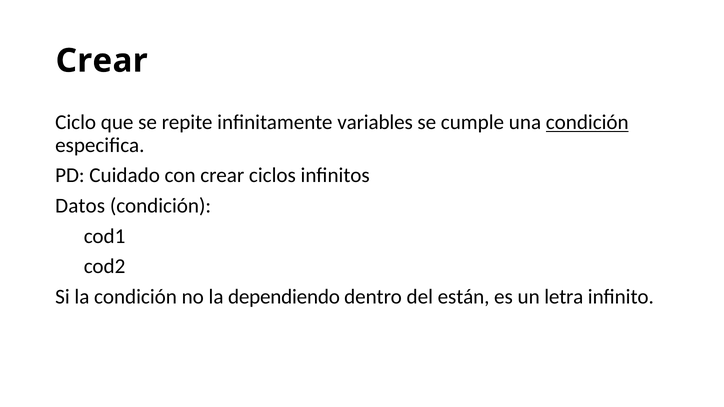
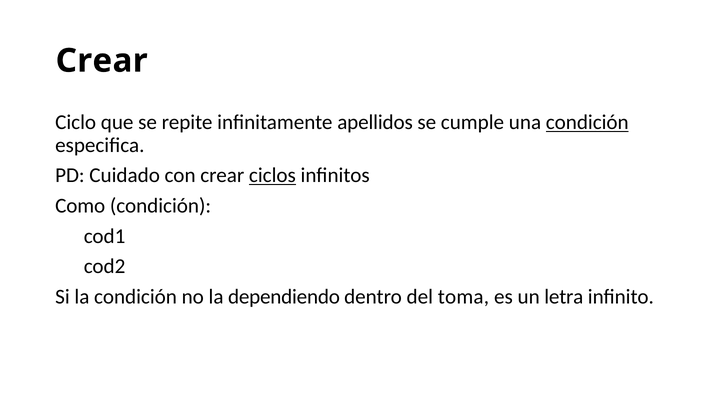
variables: variables -> apellidos
ciclos underline: none -> present
Datos: Datos -> Como
están: están -> toma
